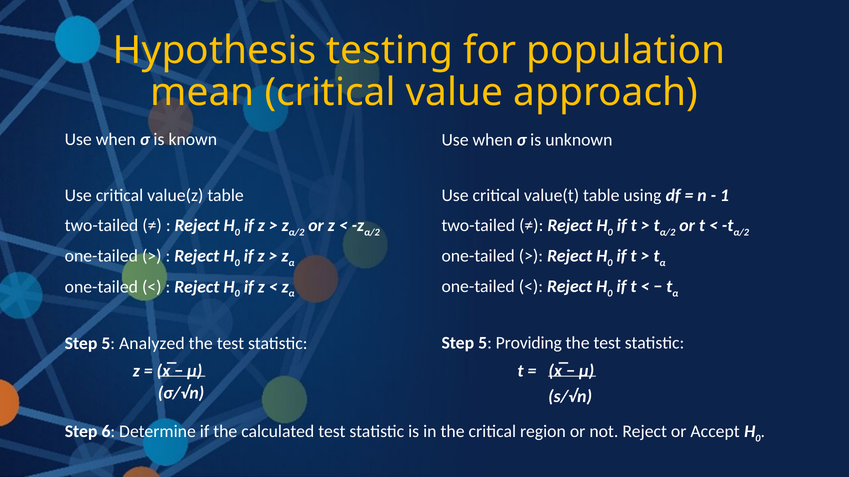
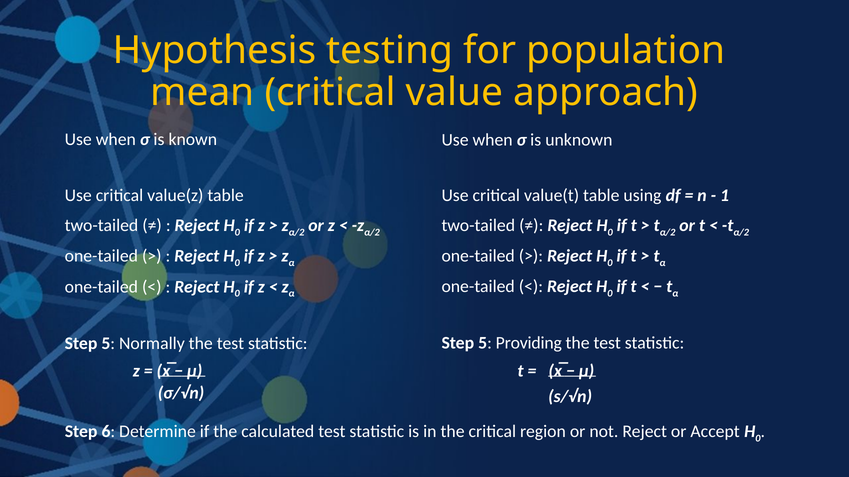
Analyzed: Analyzed -> Normally
